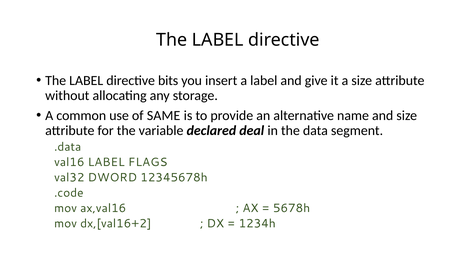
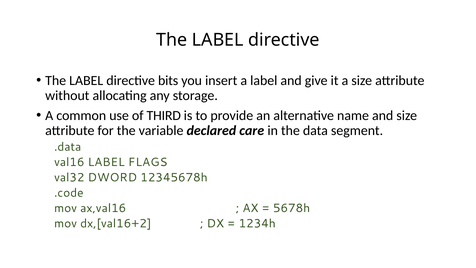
SAME: SAME -> THIRD
deal: deal -> care
